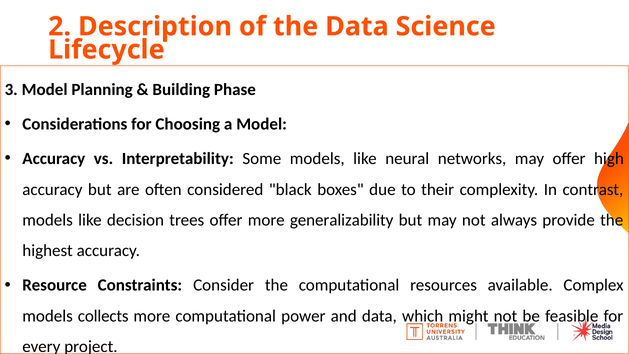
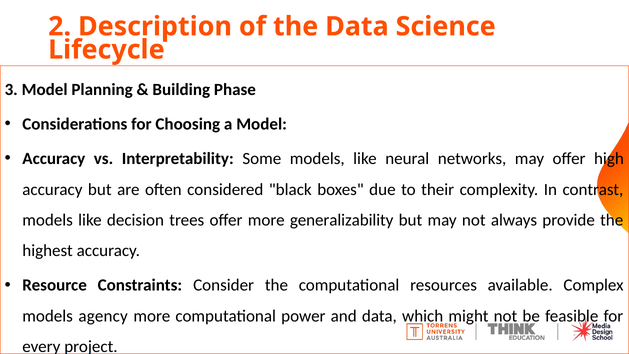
collects: collects -> agency
